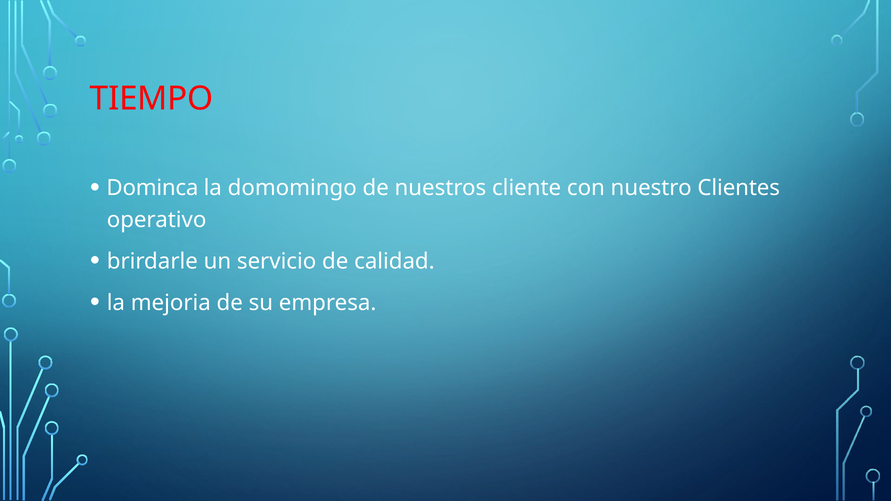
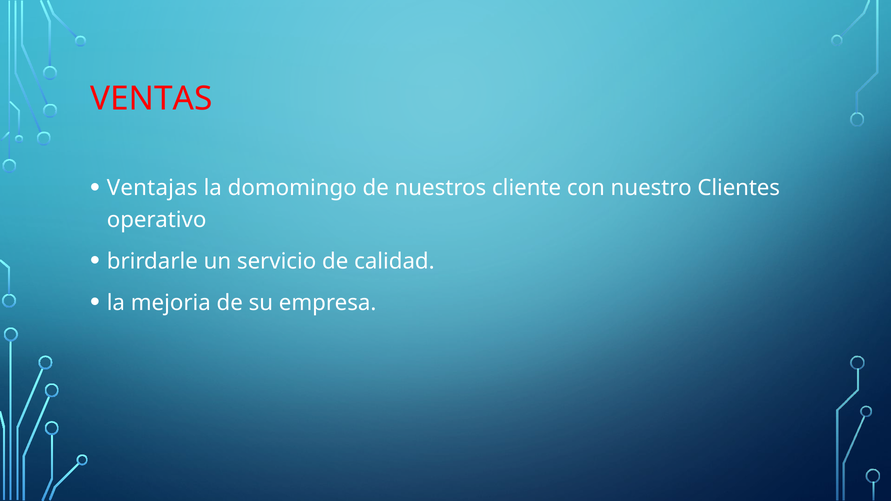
TIEMPO: TIEMPO -> VENTAS
Dominca: Dominca -> Ventajas
